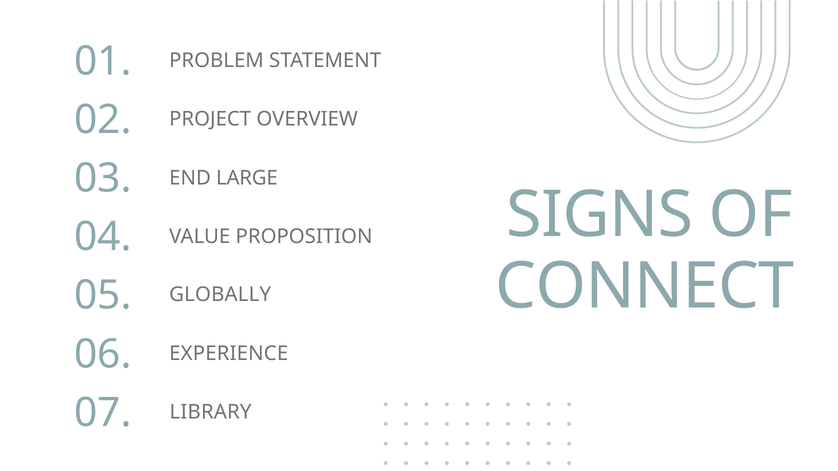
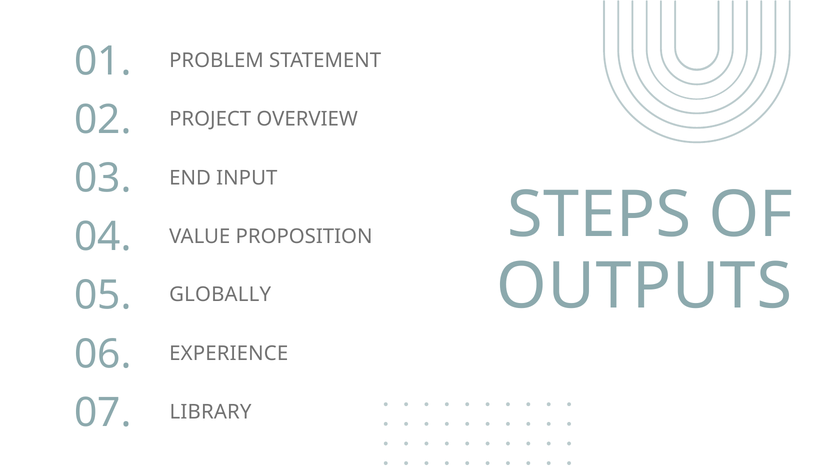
LARGE: LARGE -> INPUT
SIGNS: SIGNS -> STEPS
CONNECT: CONNECT -> OUTPUTS
